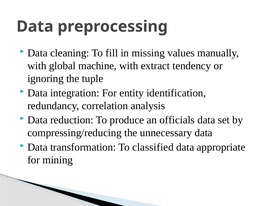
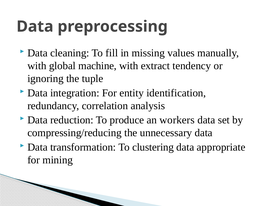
officials: officials -> workers
classified: classified -> clustering
